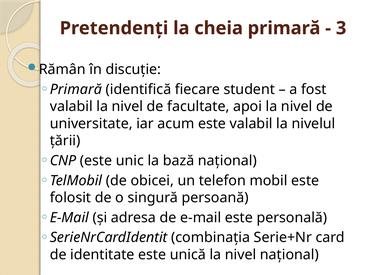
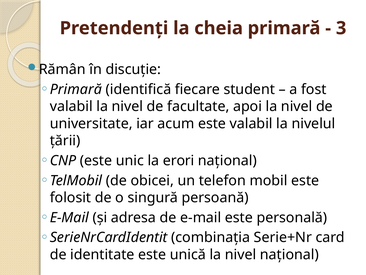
bază: bază -> erori
